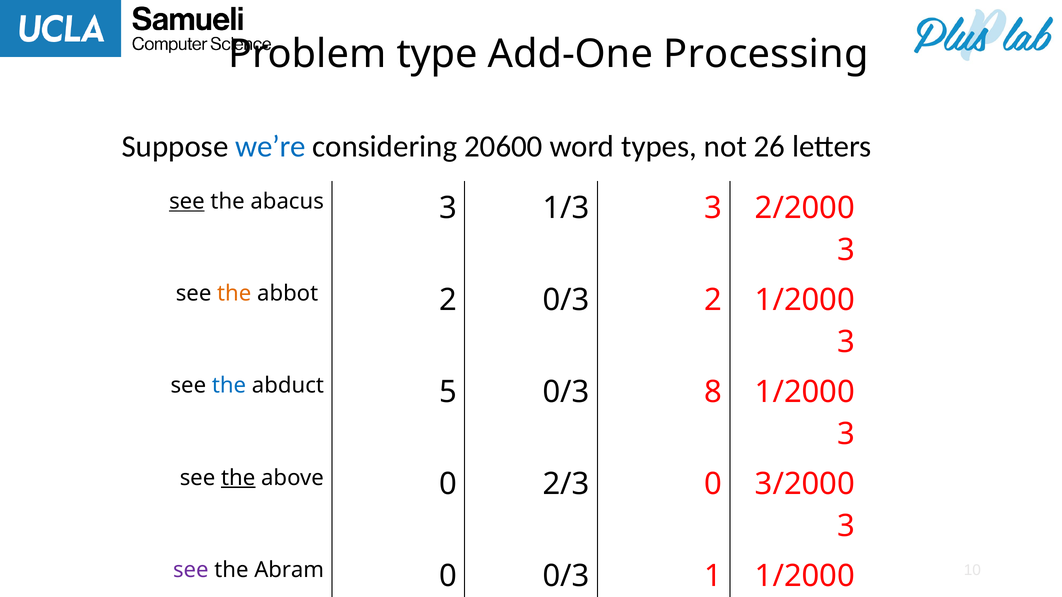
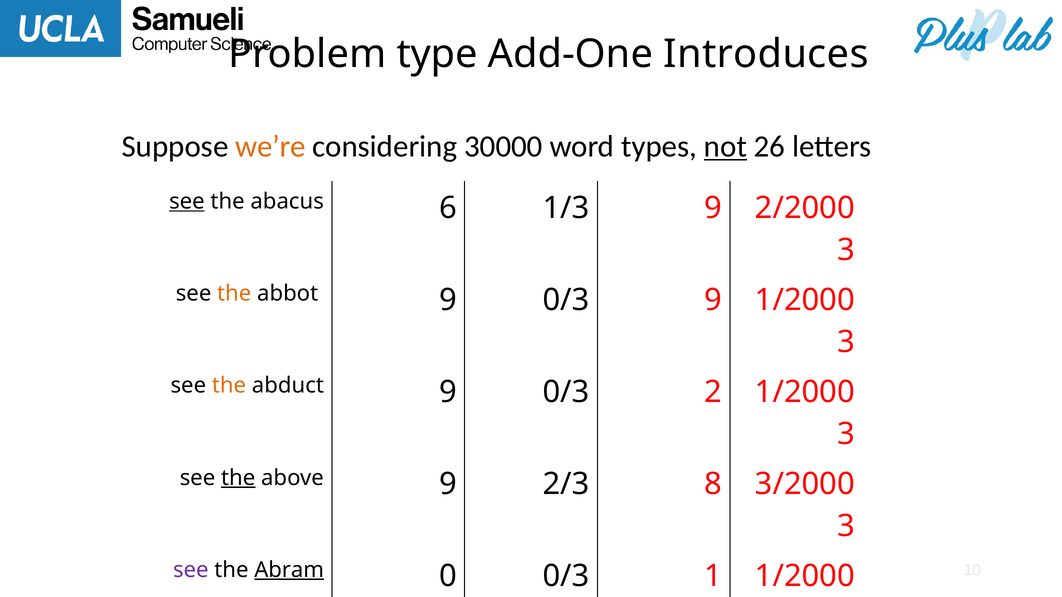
Processing: Processing -> Introduces
we’re colour: blue -> orange
20600: 20600 -> 30000
not underline: none -> present
abacus 3: 3 -> 6
1/3 3: 3 -> 9
abbot 2: 2 -> 9
0/3 2: 2 -> 9
the at (229, 386) colour: blue -> orange
abduct 5: 5 -> 9
8: 8 -> 2
above 0: 0 -> 9
2/3 0: 0 -> 8
Abram underline: none -> present
